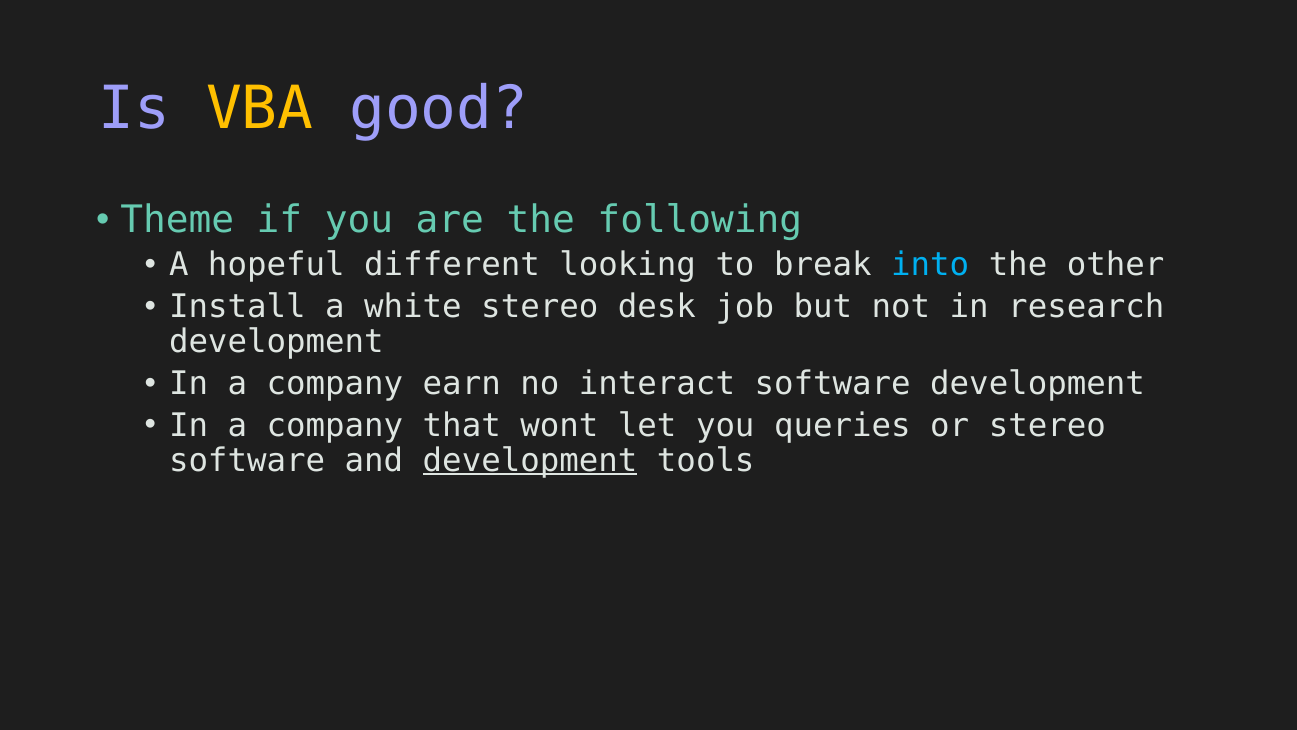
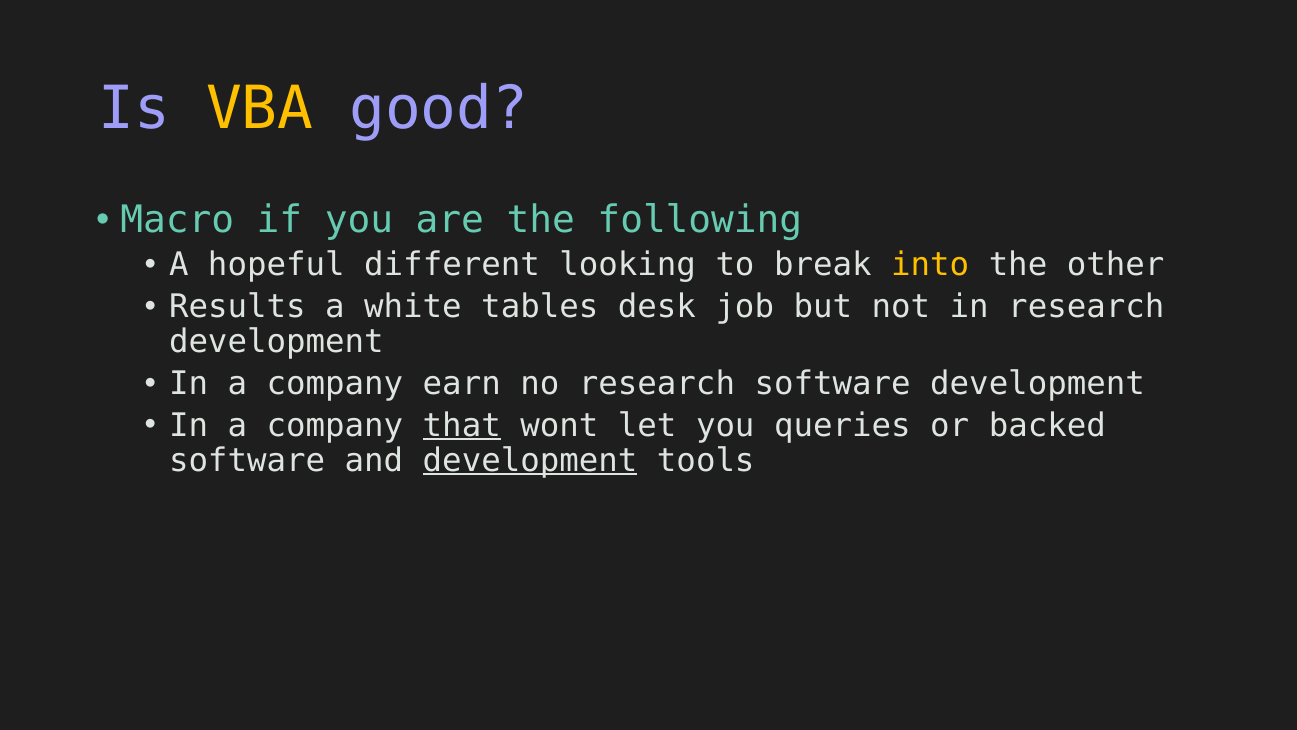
Theme: Theme -> Macro
into colour: light blue -> yellow
Install: Install -> Results
white stereo: stereo -> tables
no interact: interact -> research
that underline: none -> present
or stereo: stereo -> backed
